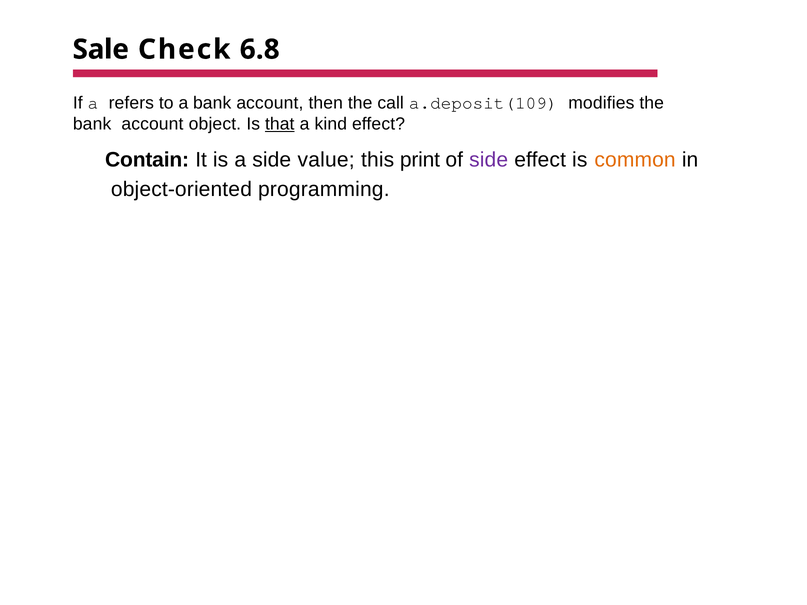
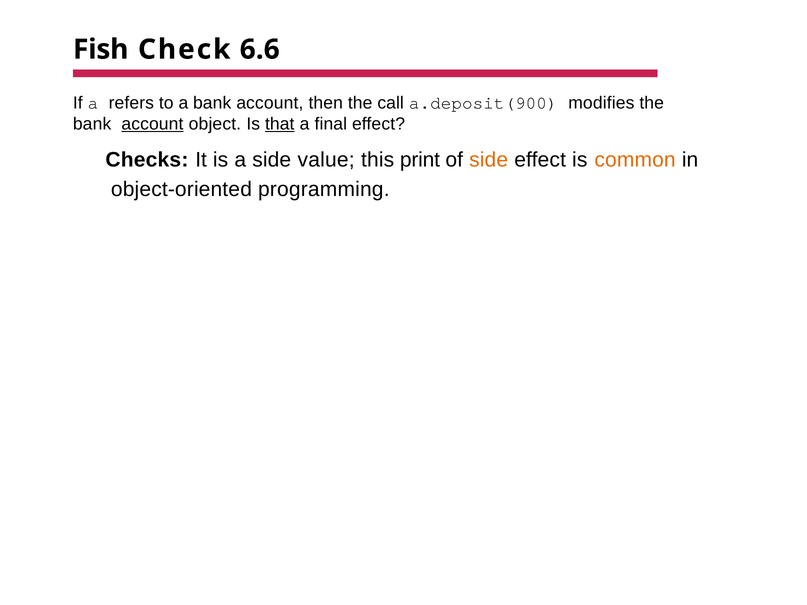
Sale: Sale -> Fish
6.8: 6.8 -> 6.6
a.deposit(109: a.deposit(109 -> a.deposit(900
account at (152, 124) underline: none -> present
kind: kind -> final
Contain: Contain -> Checks
side at (489, 160) colour: purple -> orange
